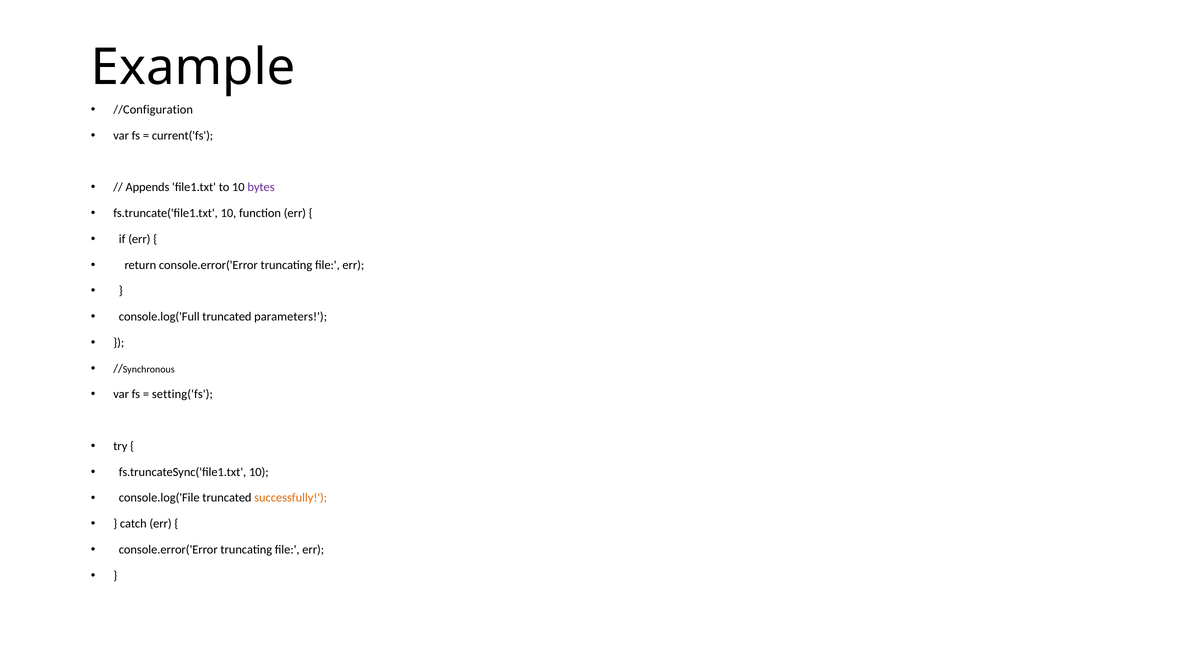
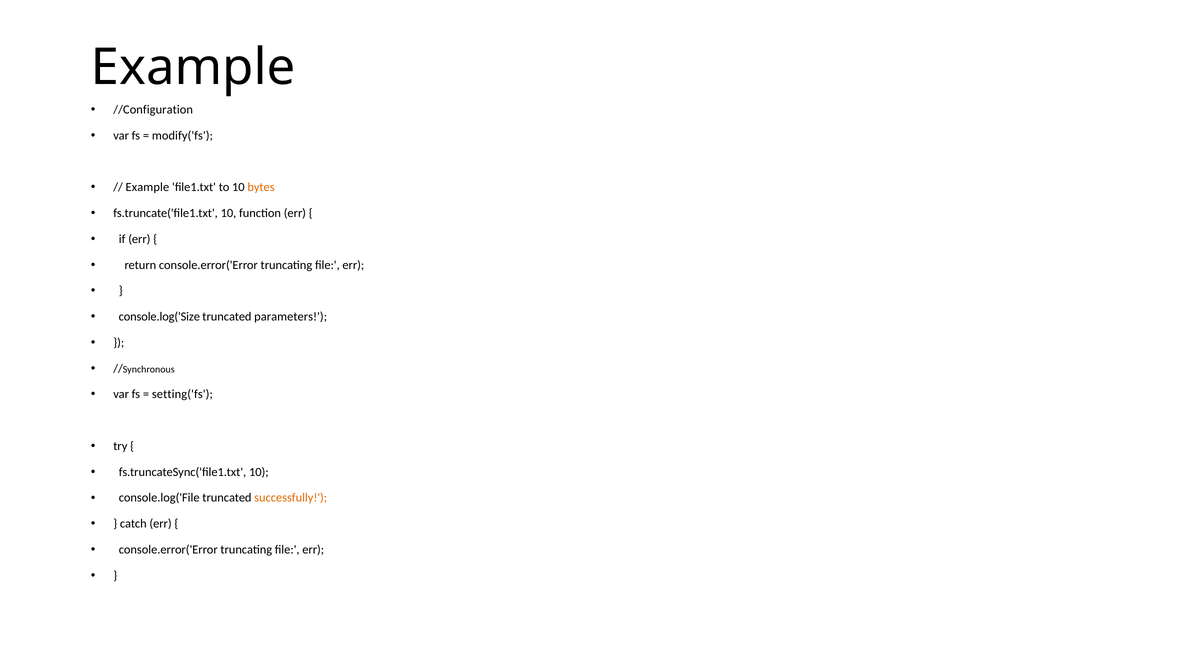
current('fs: current('fs -> modify('fs
Appends at (147, 187): Appends -> Example
bytes colour: purple -> orange
console.log('Full: console.log('Full -> console.log('Size
